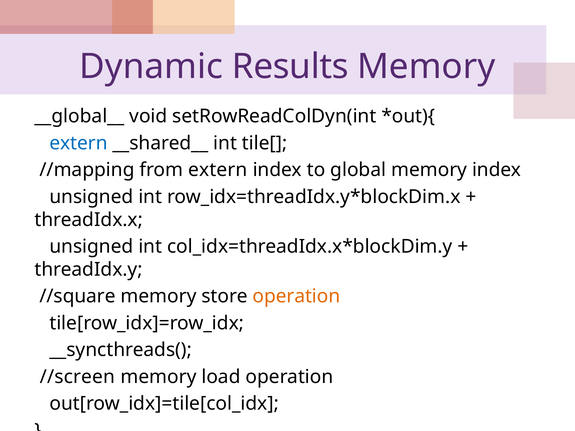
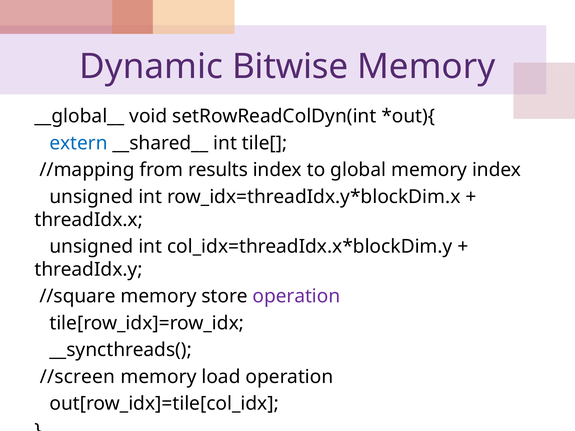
Results: Results -> Bitwise
from extern: extern -> results
operation at (296, 296) colour: orange -> purple
